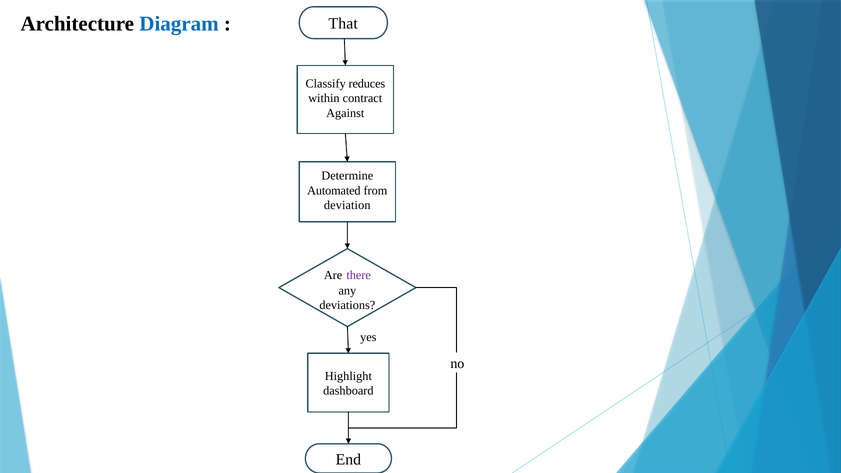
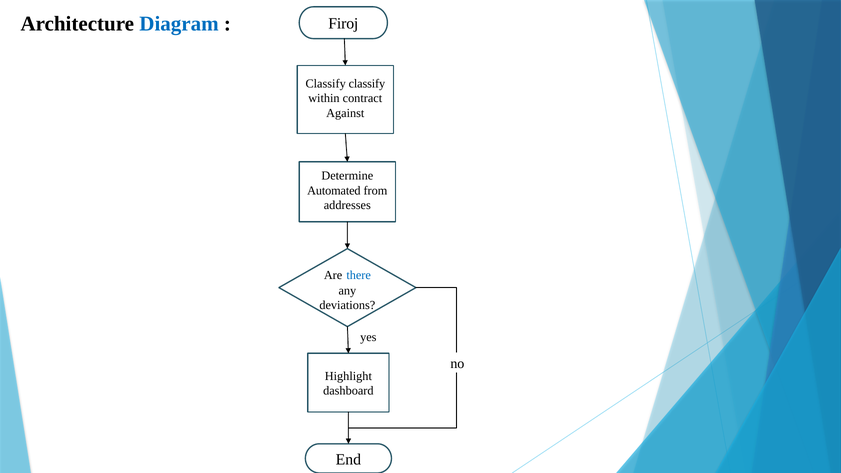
That: That -> Firoj
Classify reduces: reduces -> classify
deviation: deviation -> addresses
there colour: purple -> blue
